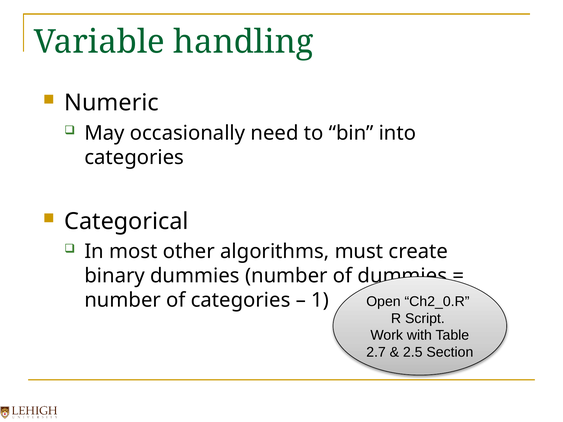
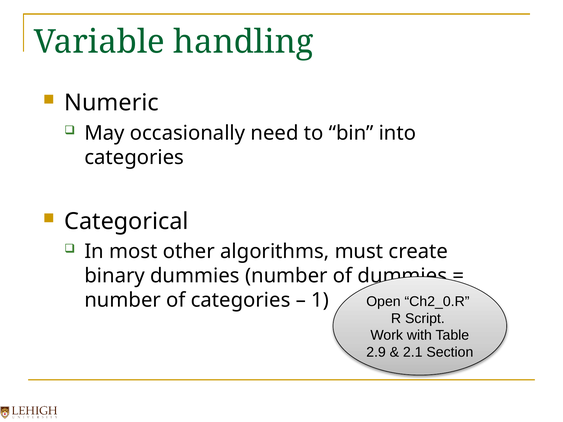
2.7: 2.7 -> 2.9
2.5: 2.5 -> 2.1
